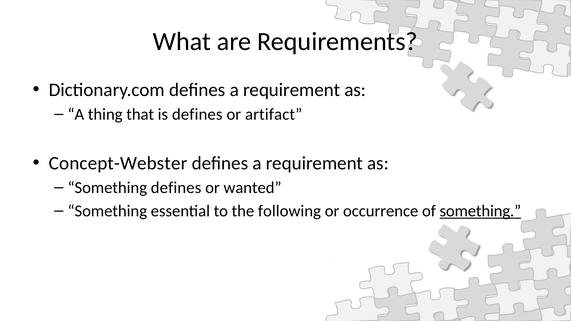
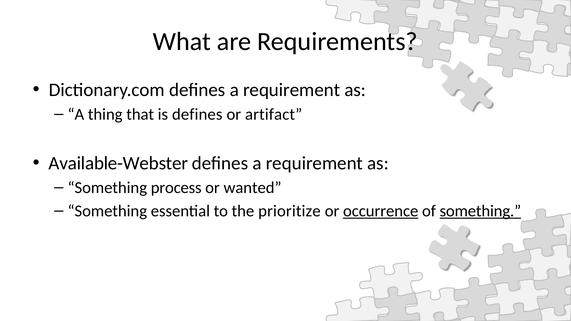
Concept-Webster: Concept-Webster -> Available-Webster
Something defines: defines -> process
following: following -> prioritize
occurrence underline: none -> present
